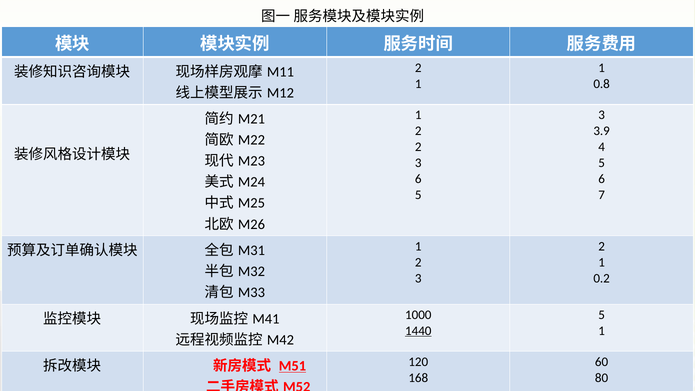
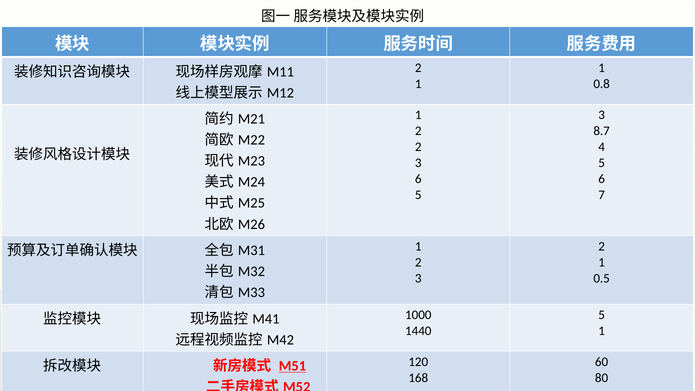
3.9: 3.9 -> 8.7
0.2: 0.2 -> 0.5
1440 underline: present -> none
